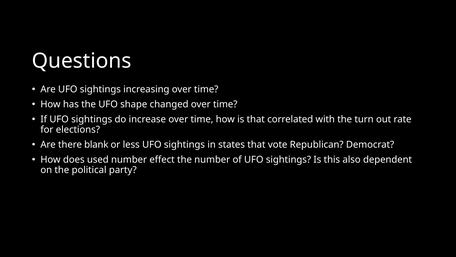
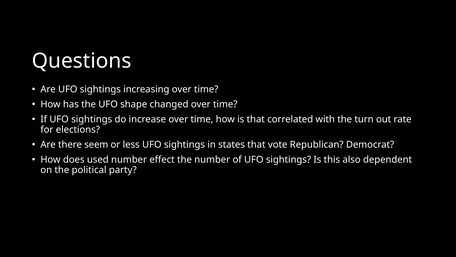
blank: blank -> seem
